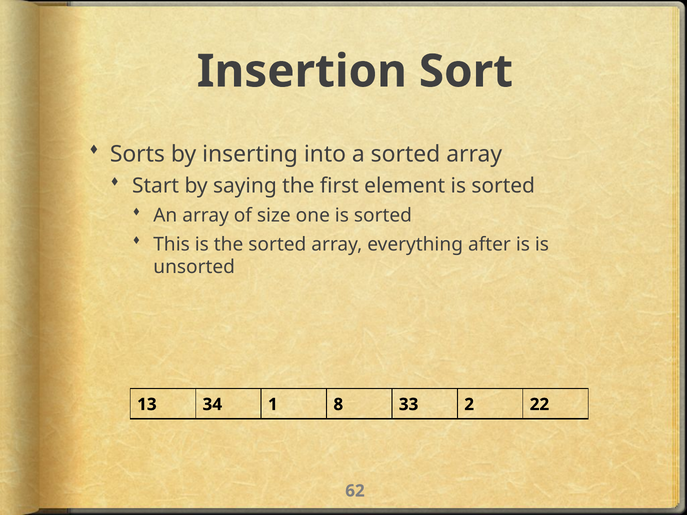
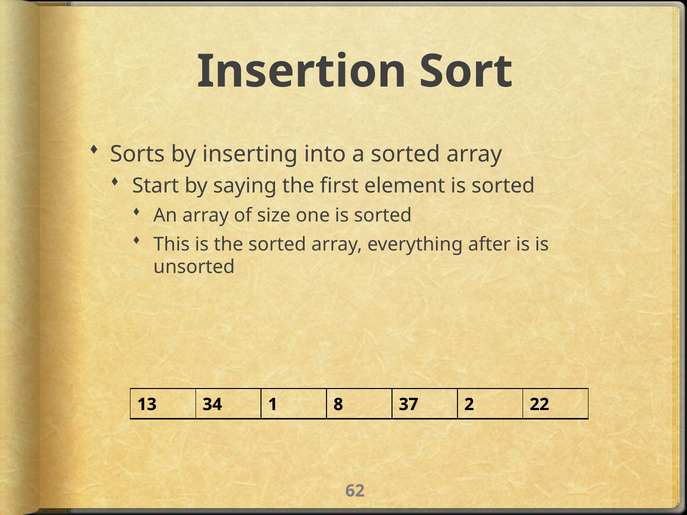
33: 33 -> 37
